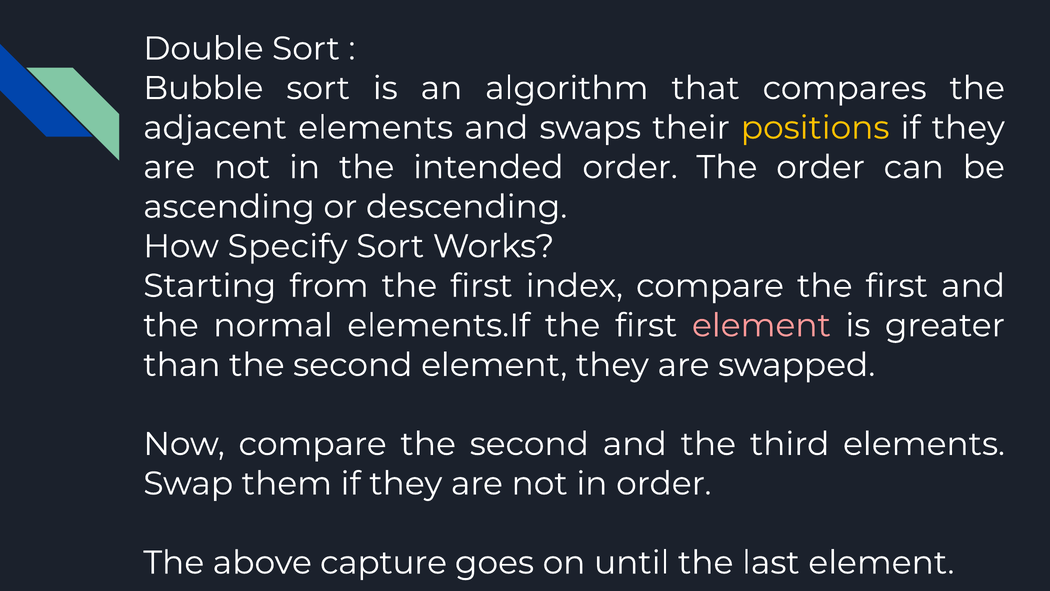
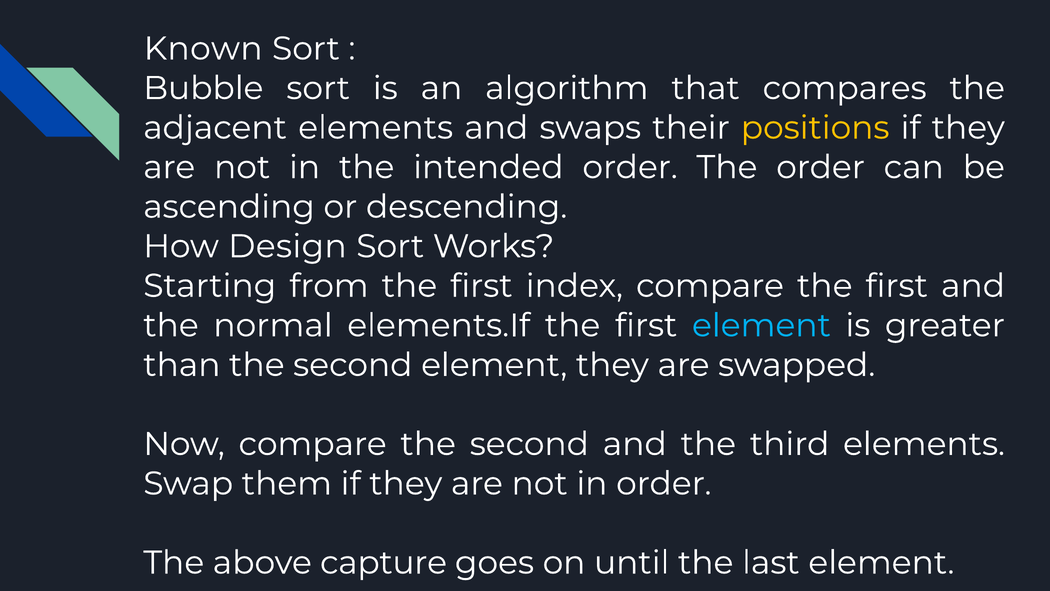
Double: Double -> Known
Specify: Specify -> Design
element at (761, 325) colour: pink -> light blue
